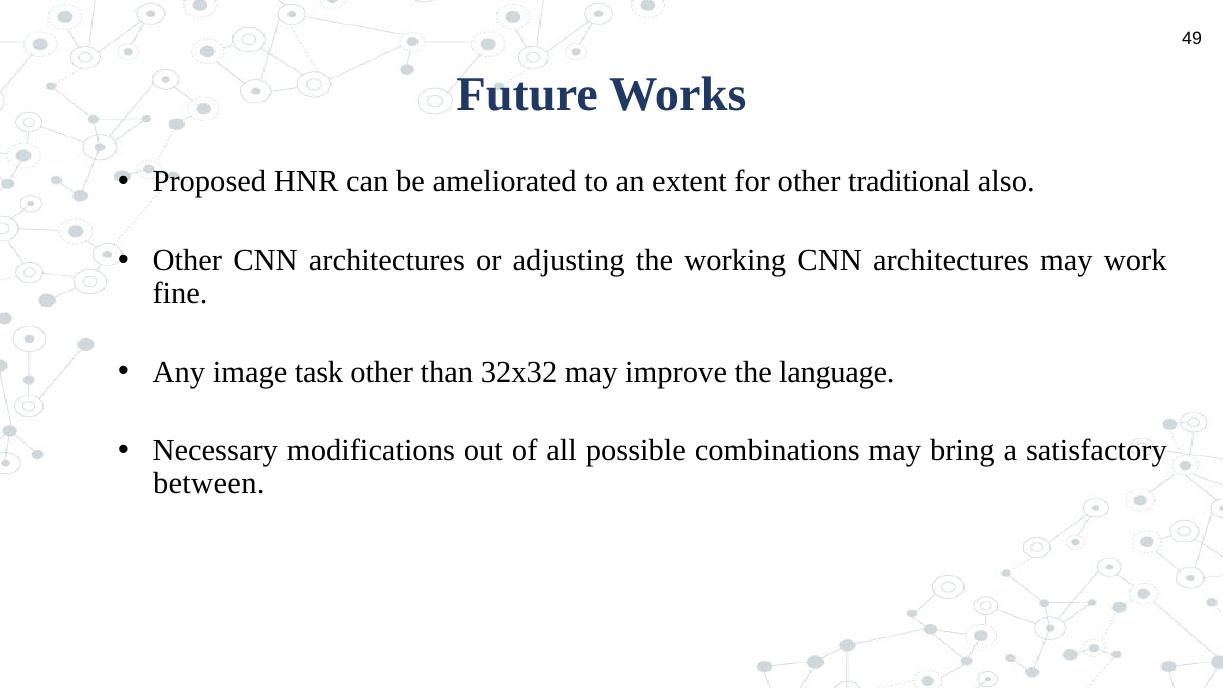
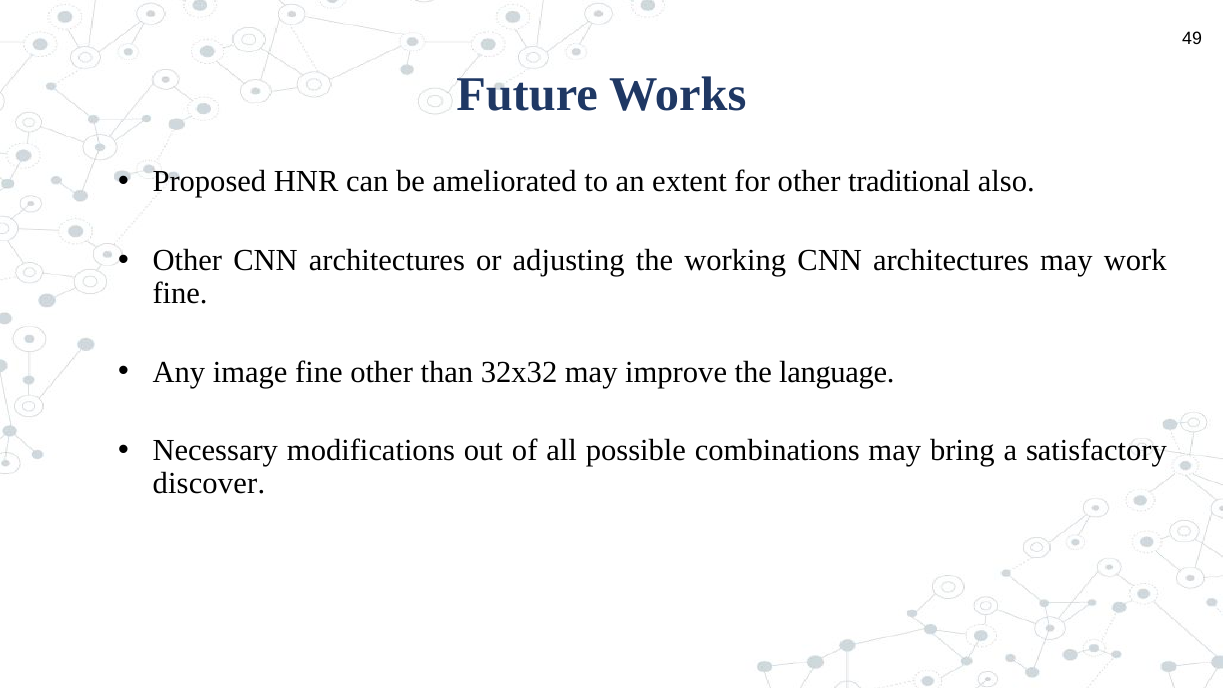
image task: task -> fine
between: between -> discover
